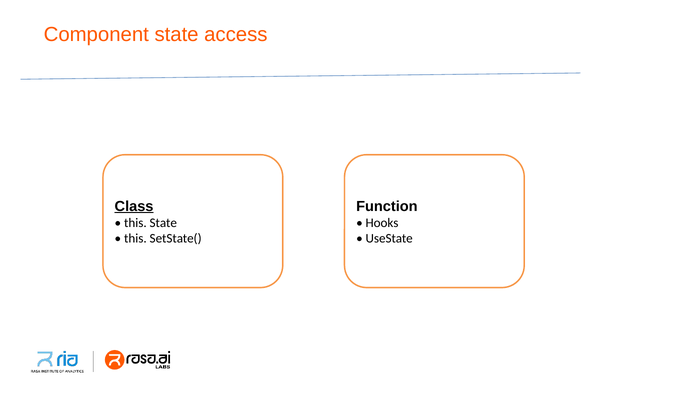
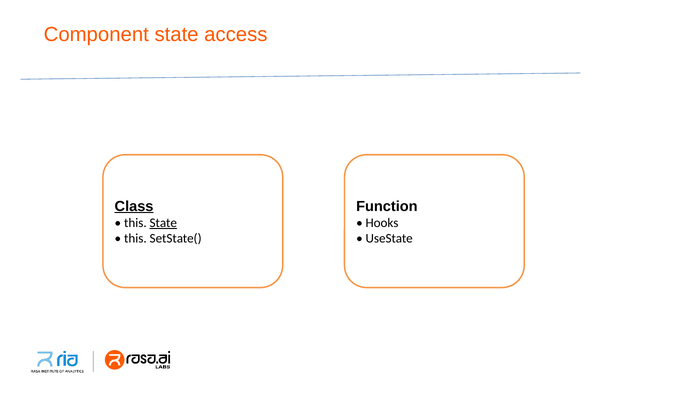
State at (163, 223) underline: none -> present
